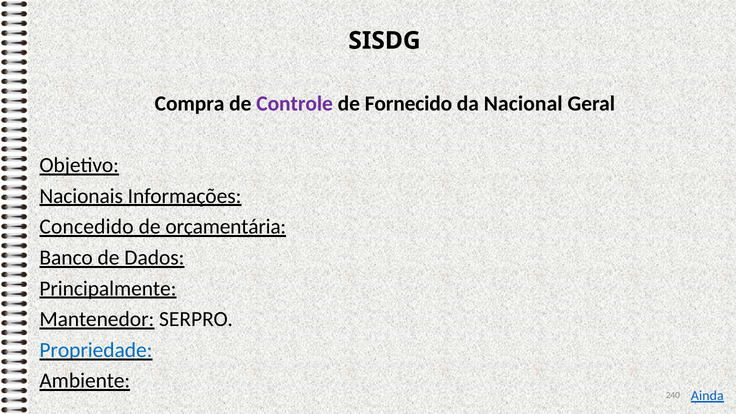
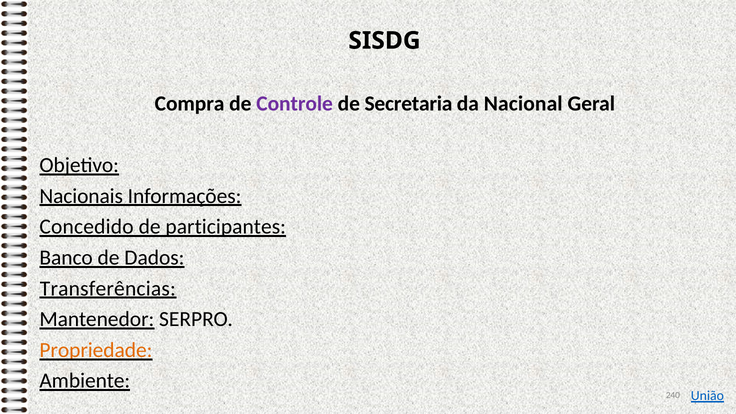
Fornecido: Fornecido -> Secretaria
orçamentária: orçamentária -> participantes
Principalmente: Principalmente -> Transferências
Propriedade colour: blue -> orange
Ainda: Ainda -> União
